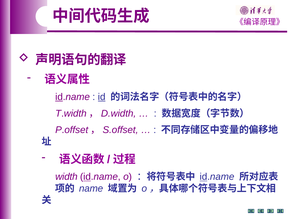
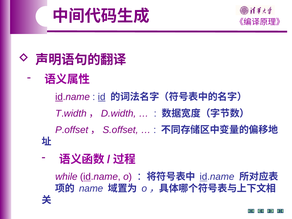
width: width -> while
